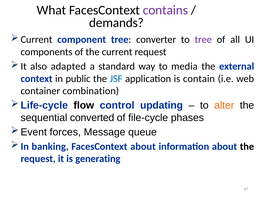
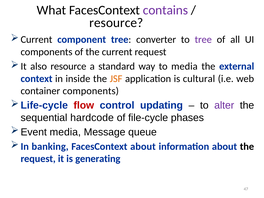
demands at (116, 23): demands -> resource
also adapted: adapted -> resource
public: public -> inside
JSF colour: blue -> orange
contain: contain -> cultural
container combination: combination -> components
flow colour: black -> red
alter colour: orange -> purple
converted: converted -> hardcode
forces at (65, 132): forces -> media
